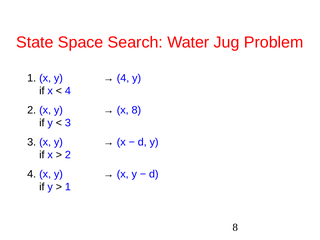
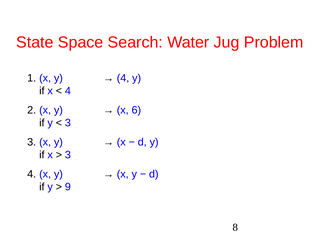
x 8: 8 -> 6
2 at (68, 155): 2 -> 3
1 at (68, 187): 1 -> 9
